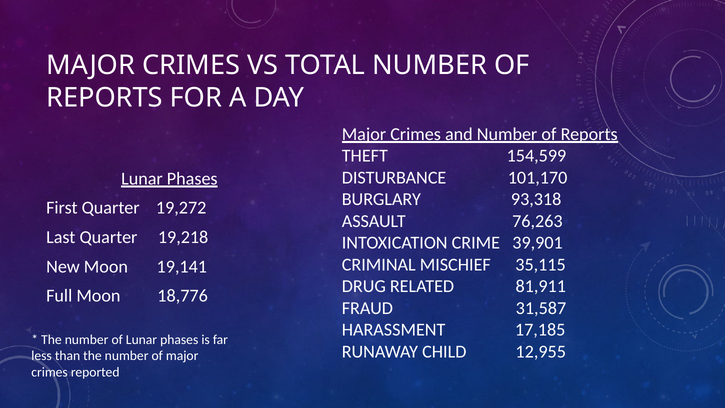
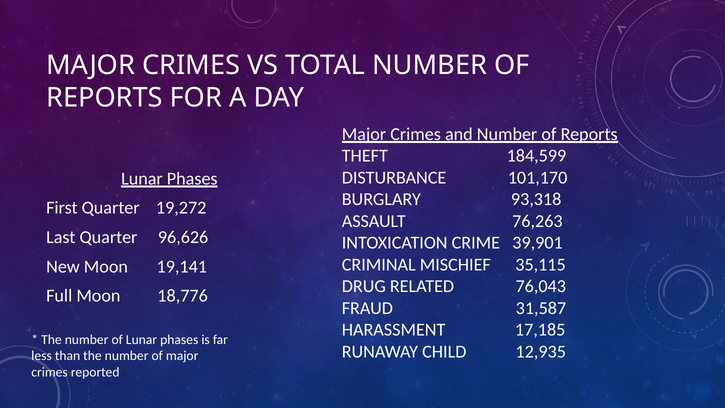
154,599: 154,599 -> 184,599
19,218: 19,218 -> 96,626
81,911: 81,911 -> 76,043
12,955: 12,955 -> 12,935
